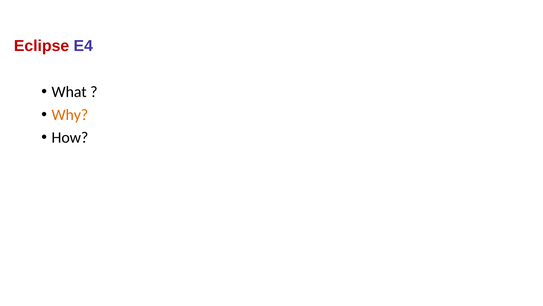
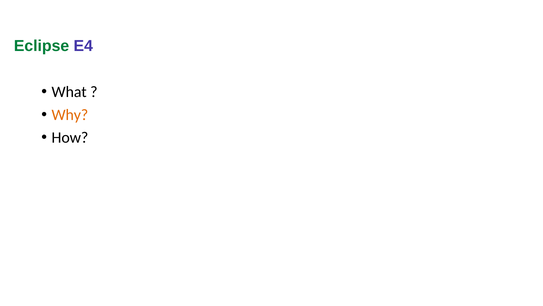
Eclipse colour: red -> green
